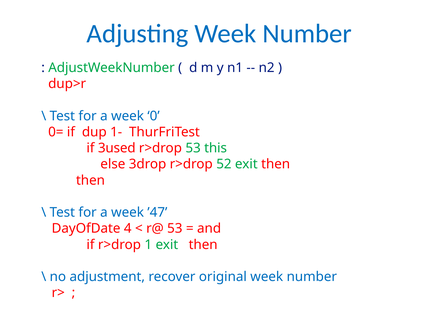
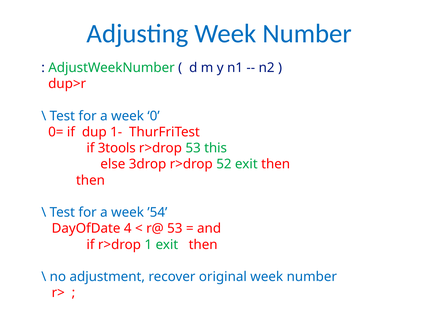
3used: 3used -> 3tools
’47: ’47 -> ’54
